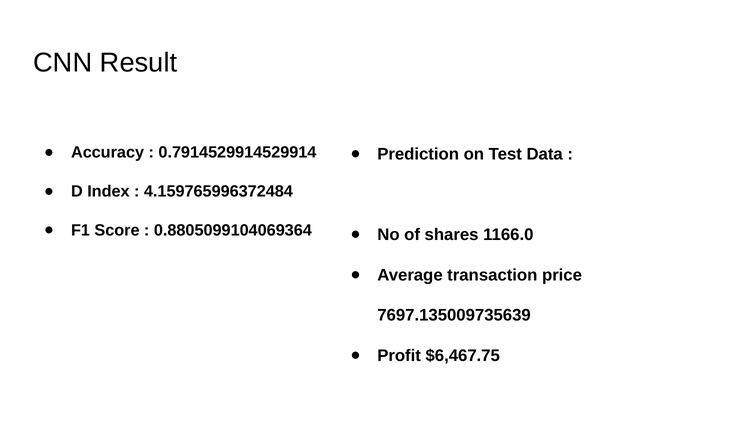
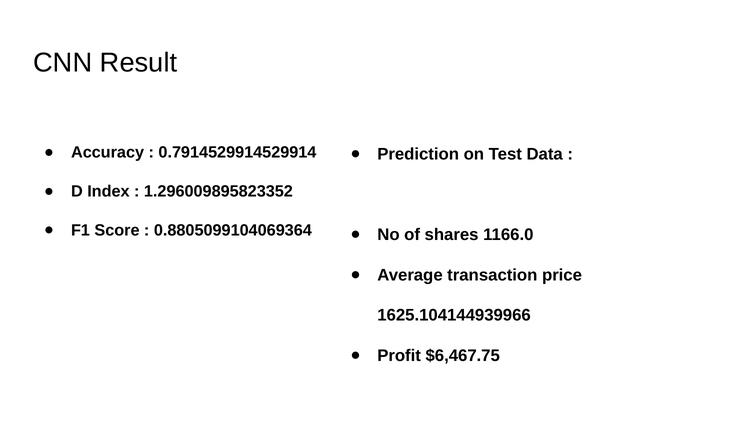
4.159765996372484: 4.159765996372484 -> 1.296009895823352
7697.135009735639: 7697.135009735639 -> 1625.104144939966
